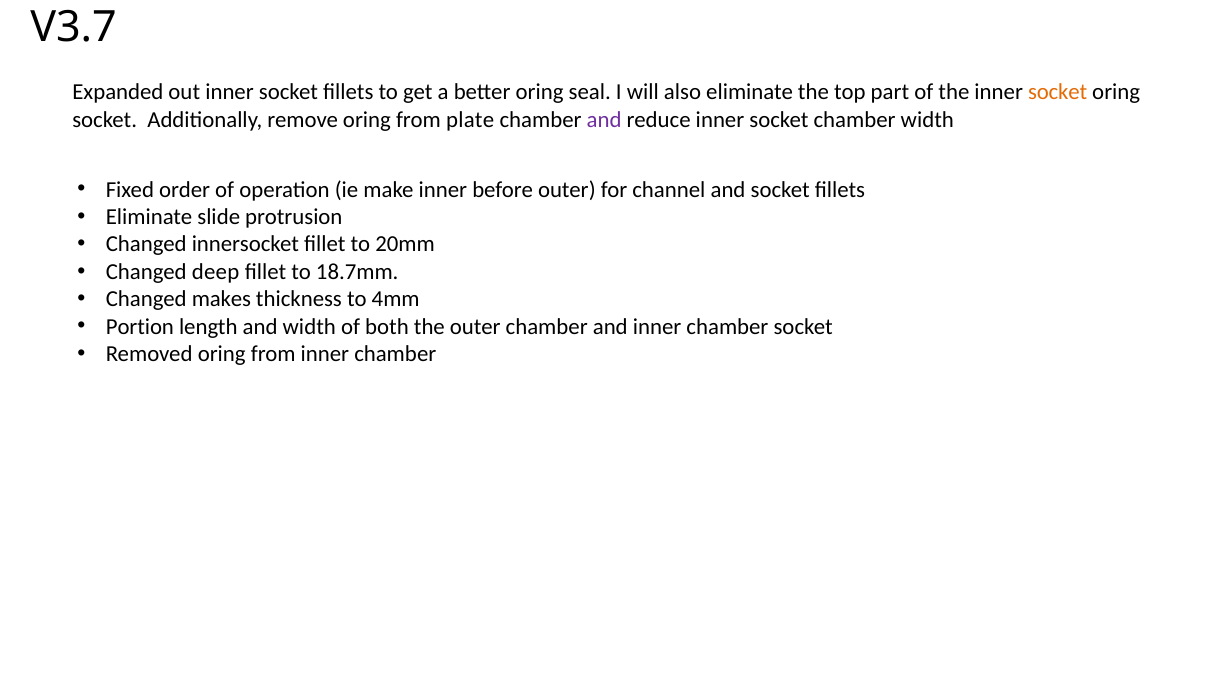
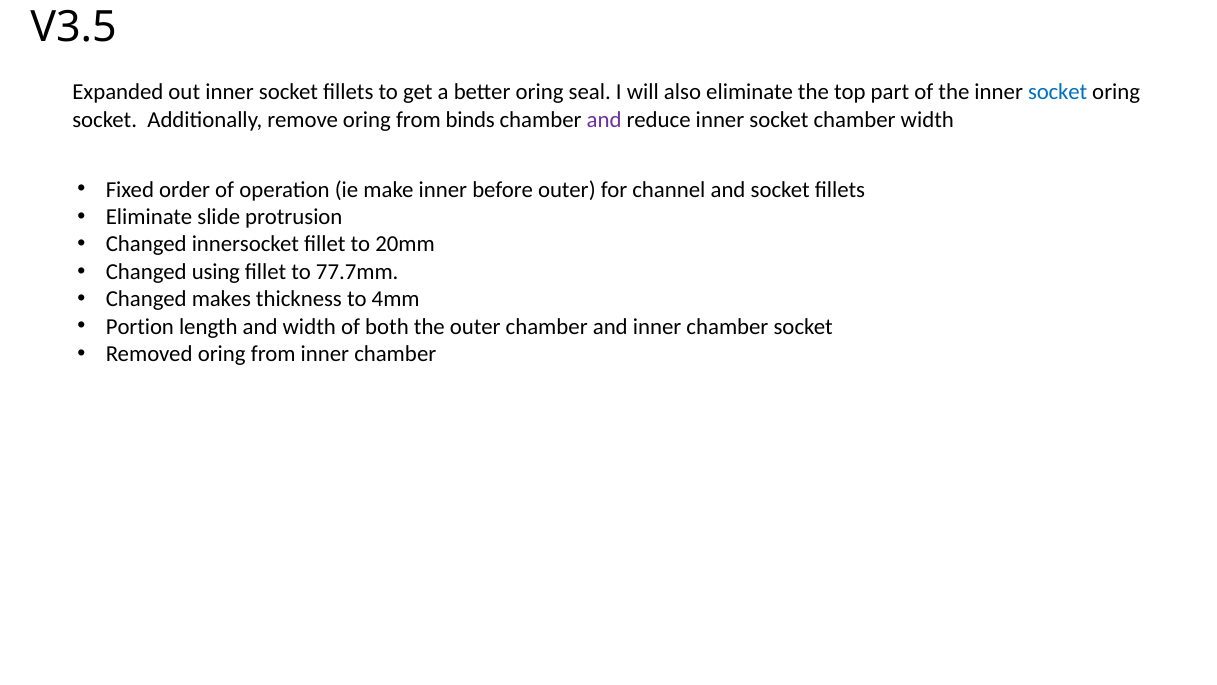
V3.7: V3.7 -> V3.5
socket at (1058, 92) colour: orange -> blue
plate: plate -> binds
deep: deep -> using
18.7mm: 18.7mm -> 77.7mm
